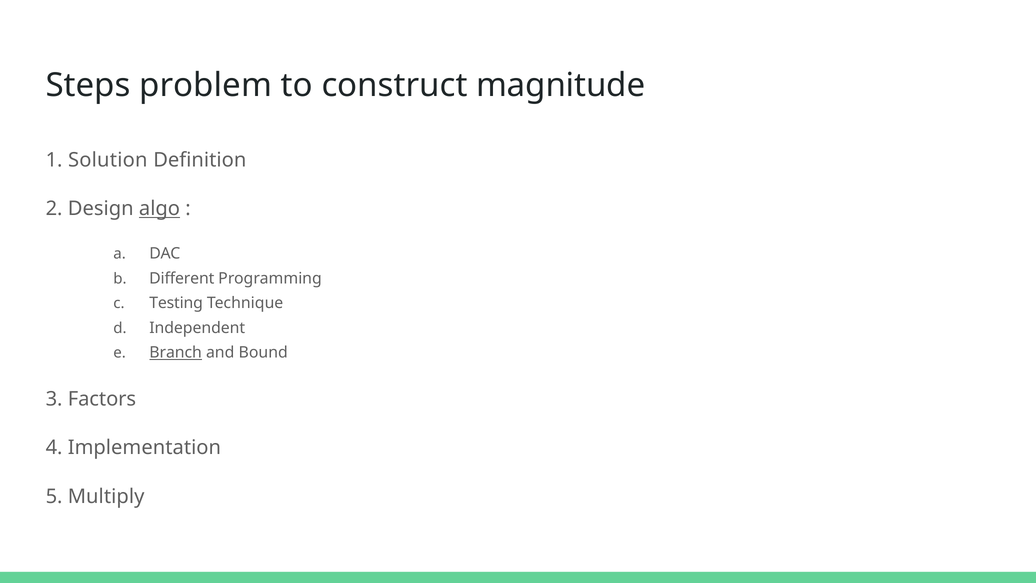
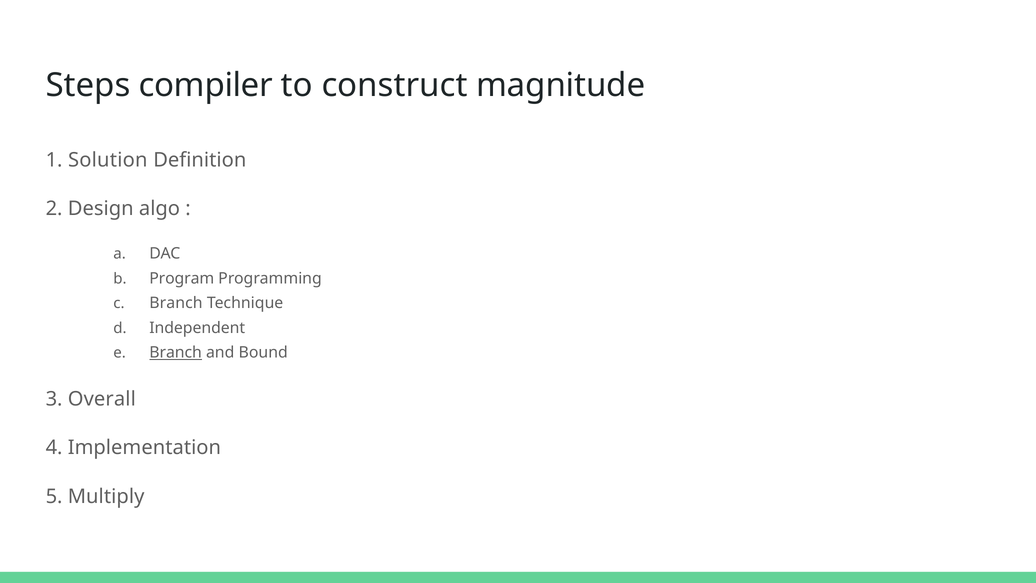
problem: problem -> compiler
algo underline: present -> none
Different: Different -> Program
Testing at (176, 303): Testing -> Branch
Factors: Factors -> Overall
